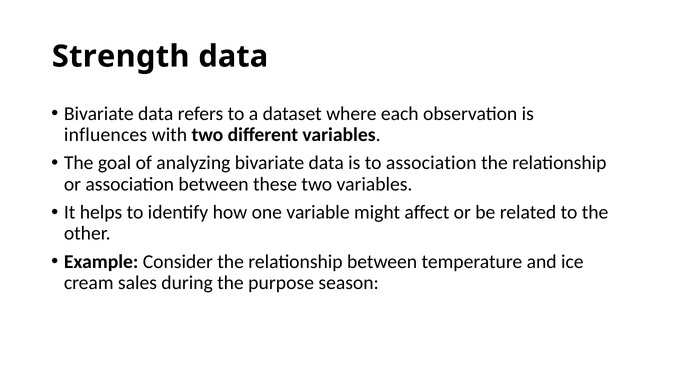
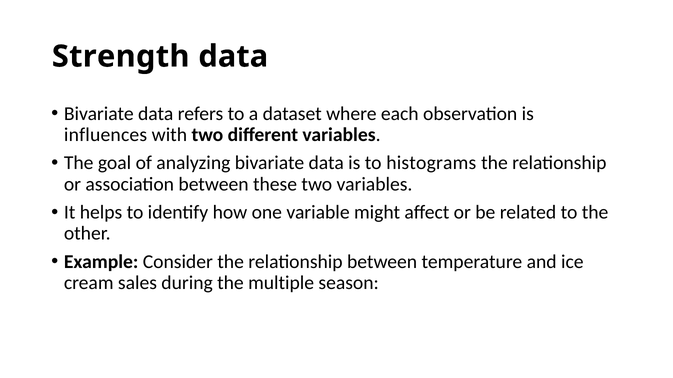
to association: association -> histograms
purpose: purpose -> multiple
